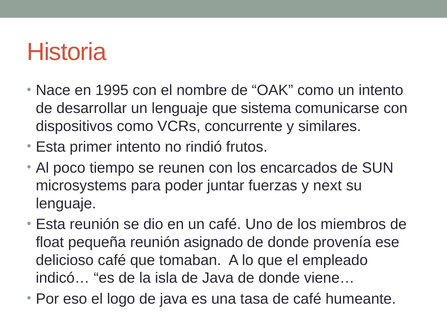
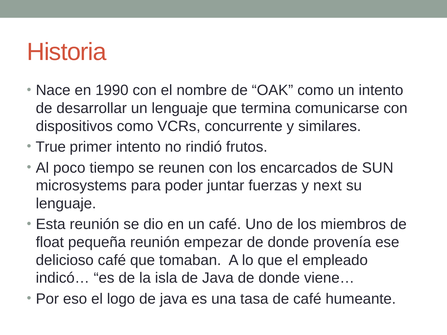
1995: 1995 -> 1990
sistema: sistema -> termina
Esta at (51, 147): Esta -> True
asignado: asignado -> empezar
